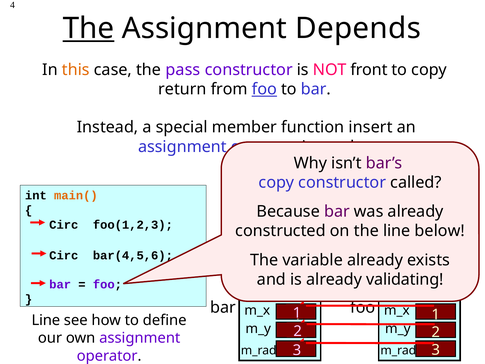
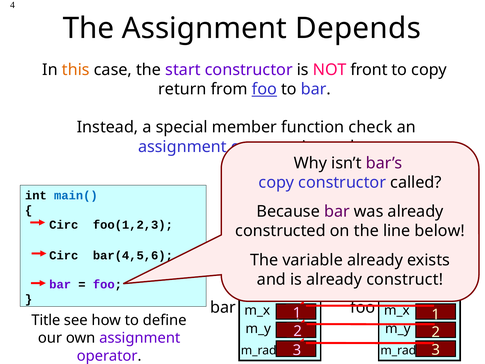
The at (89, 28) underline: present -> none
pass: pass -> start
insert: insert -> check
main( colour: orange -> blue
validating: validating -> construct
Line at (46, 320): Line -> Title
